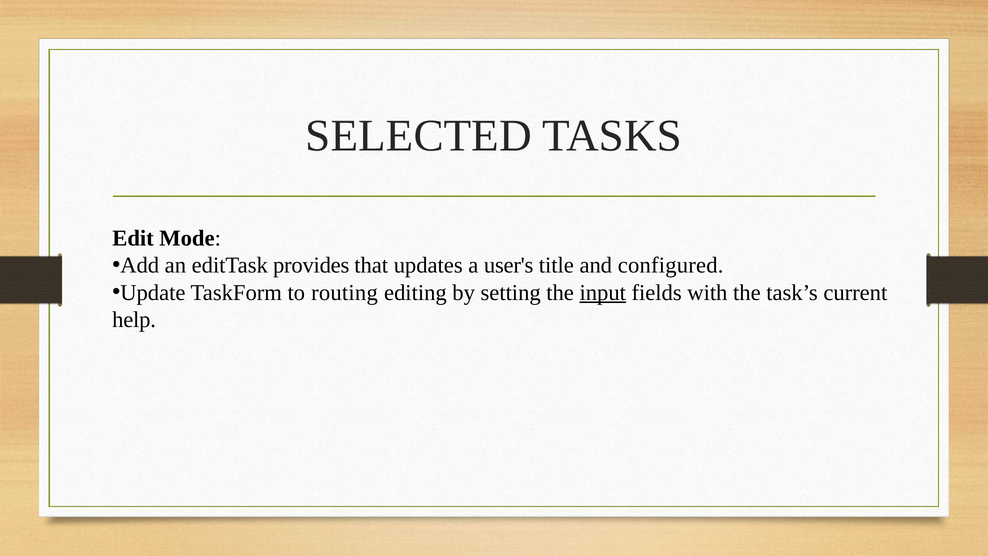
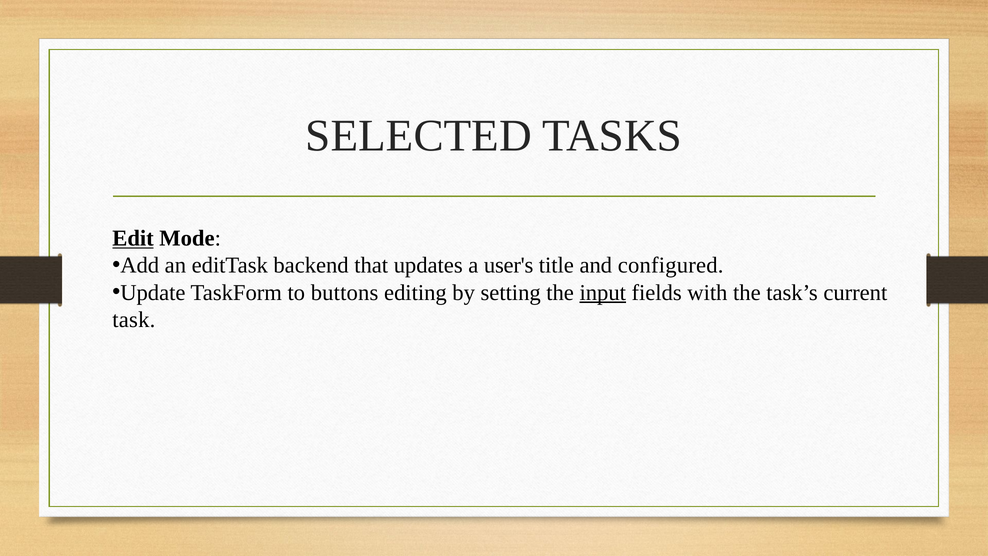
Edit underline: none -> present
provides: provides -> backend
routing: routing -> buttons
help: help -> task
